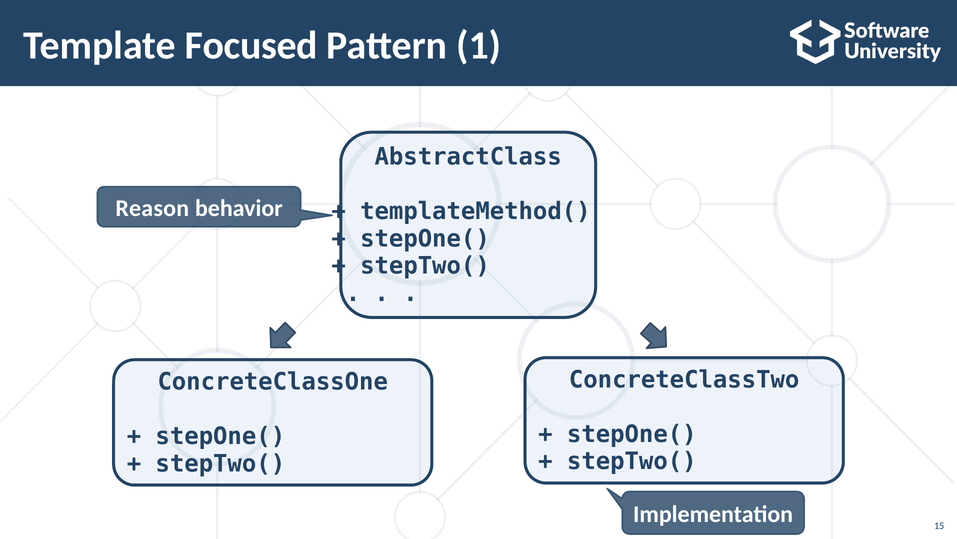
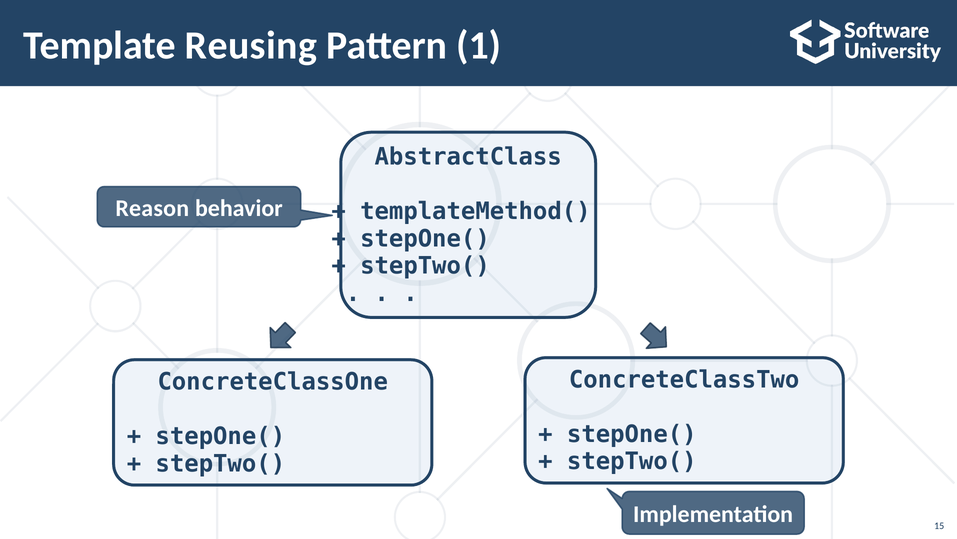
Focused: Focused -> Reusing
